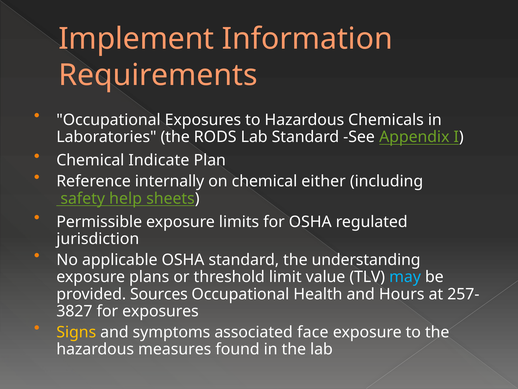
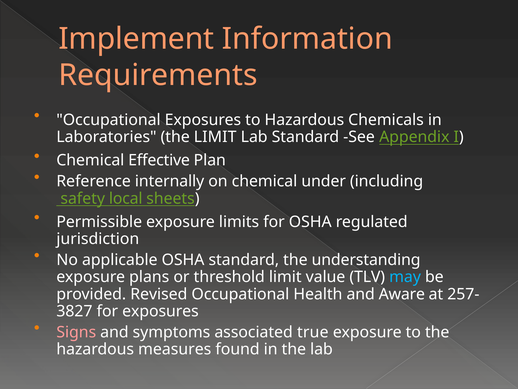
the RODS: RODS -> LIMIT
Indicate: Indicate -> Effective
either: either -> under
help: help -> local
Sources: Sources -> Revised
Hours: Hours -> Aware
Signs colour: yellow -> pink
face: face -> true
